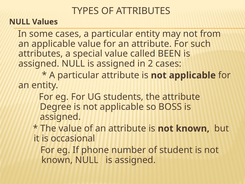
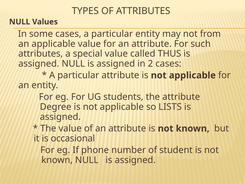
BEEN: BEEN -> THUS
BOSS: BOSS -> LISTS
